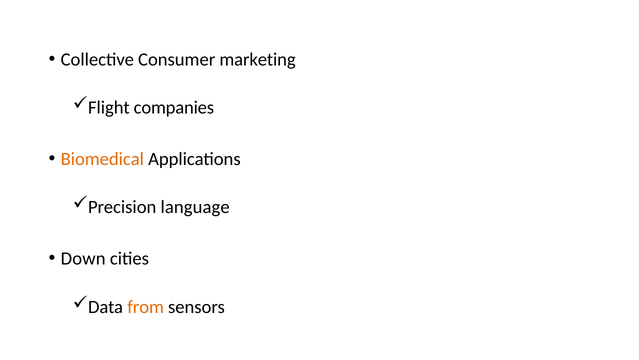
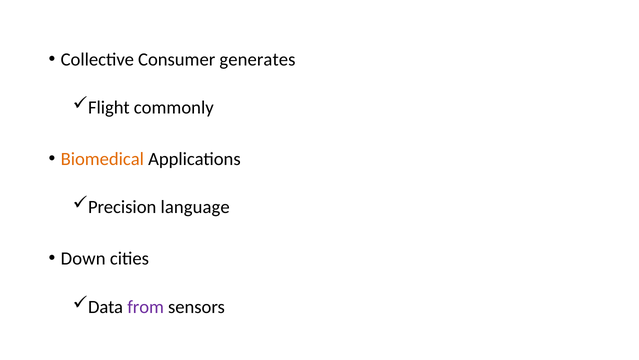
marketing: marketing -> generates
companies: companies -> commonly
from colour: orange -> purple
